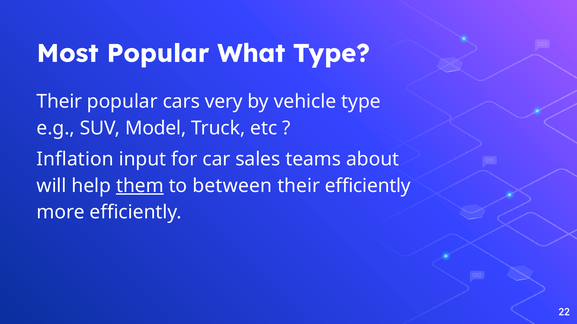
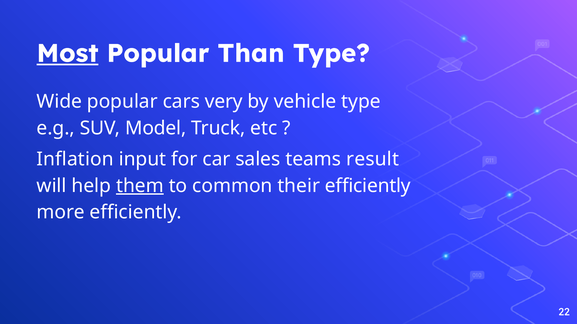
Most underline: none -> present
What: What -> Than
Their at (59, 102): Their -> Wide
about: about -> result
between: between -> common
